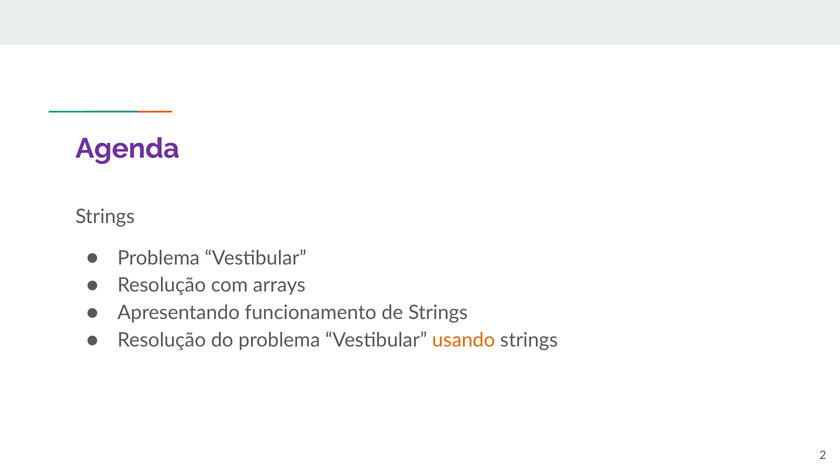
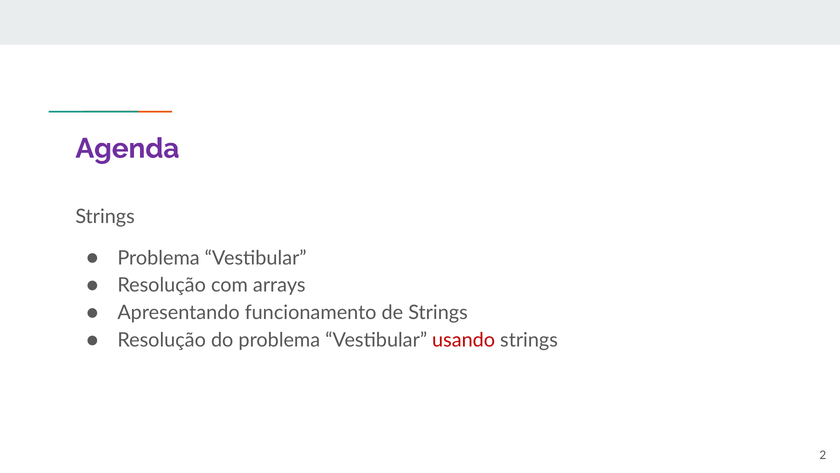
usando colour: orange -> red
